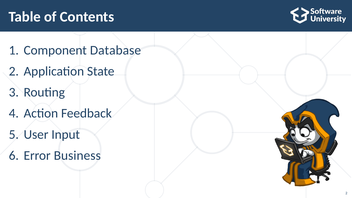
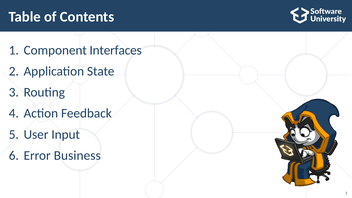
Database: Database -> Interfaces
